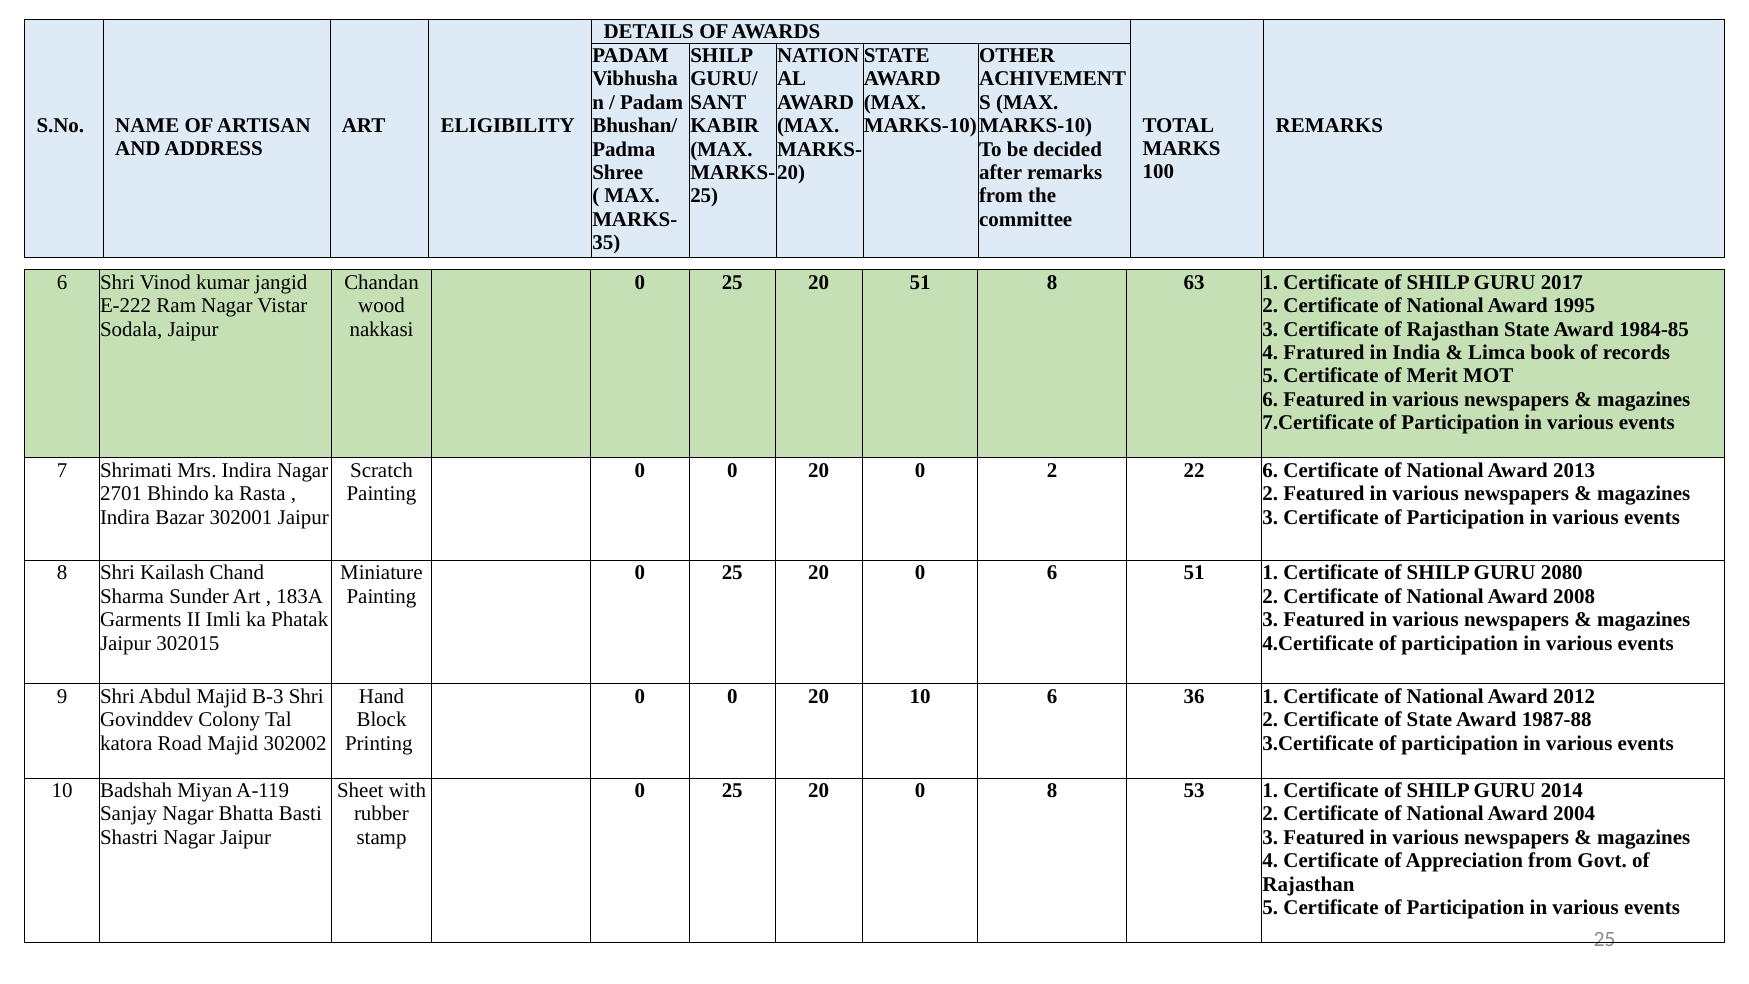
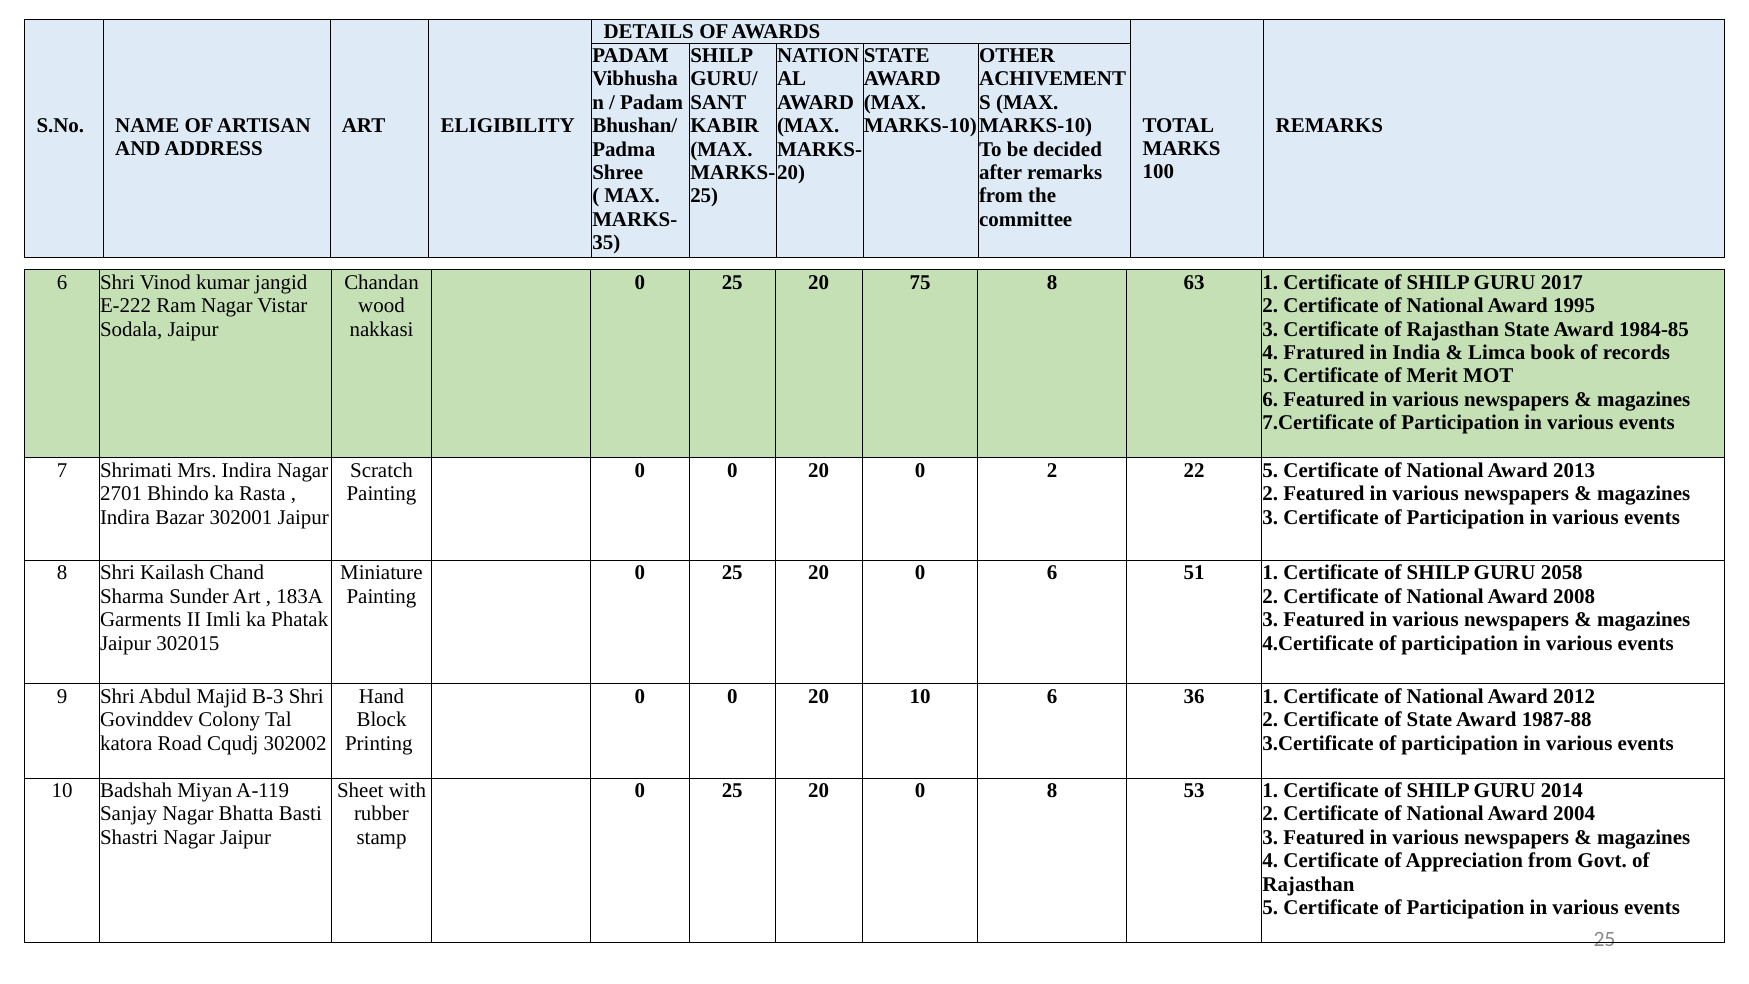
20 51: 51 -> 75
22 6: 6 -> 5
2080: 2080 -> 2058
Road Majid: Majid -> Cqudj
